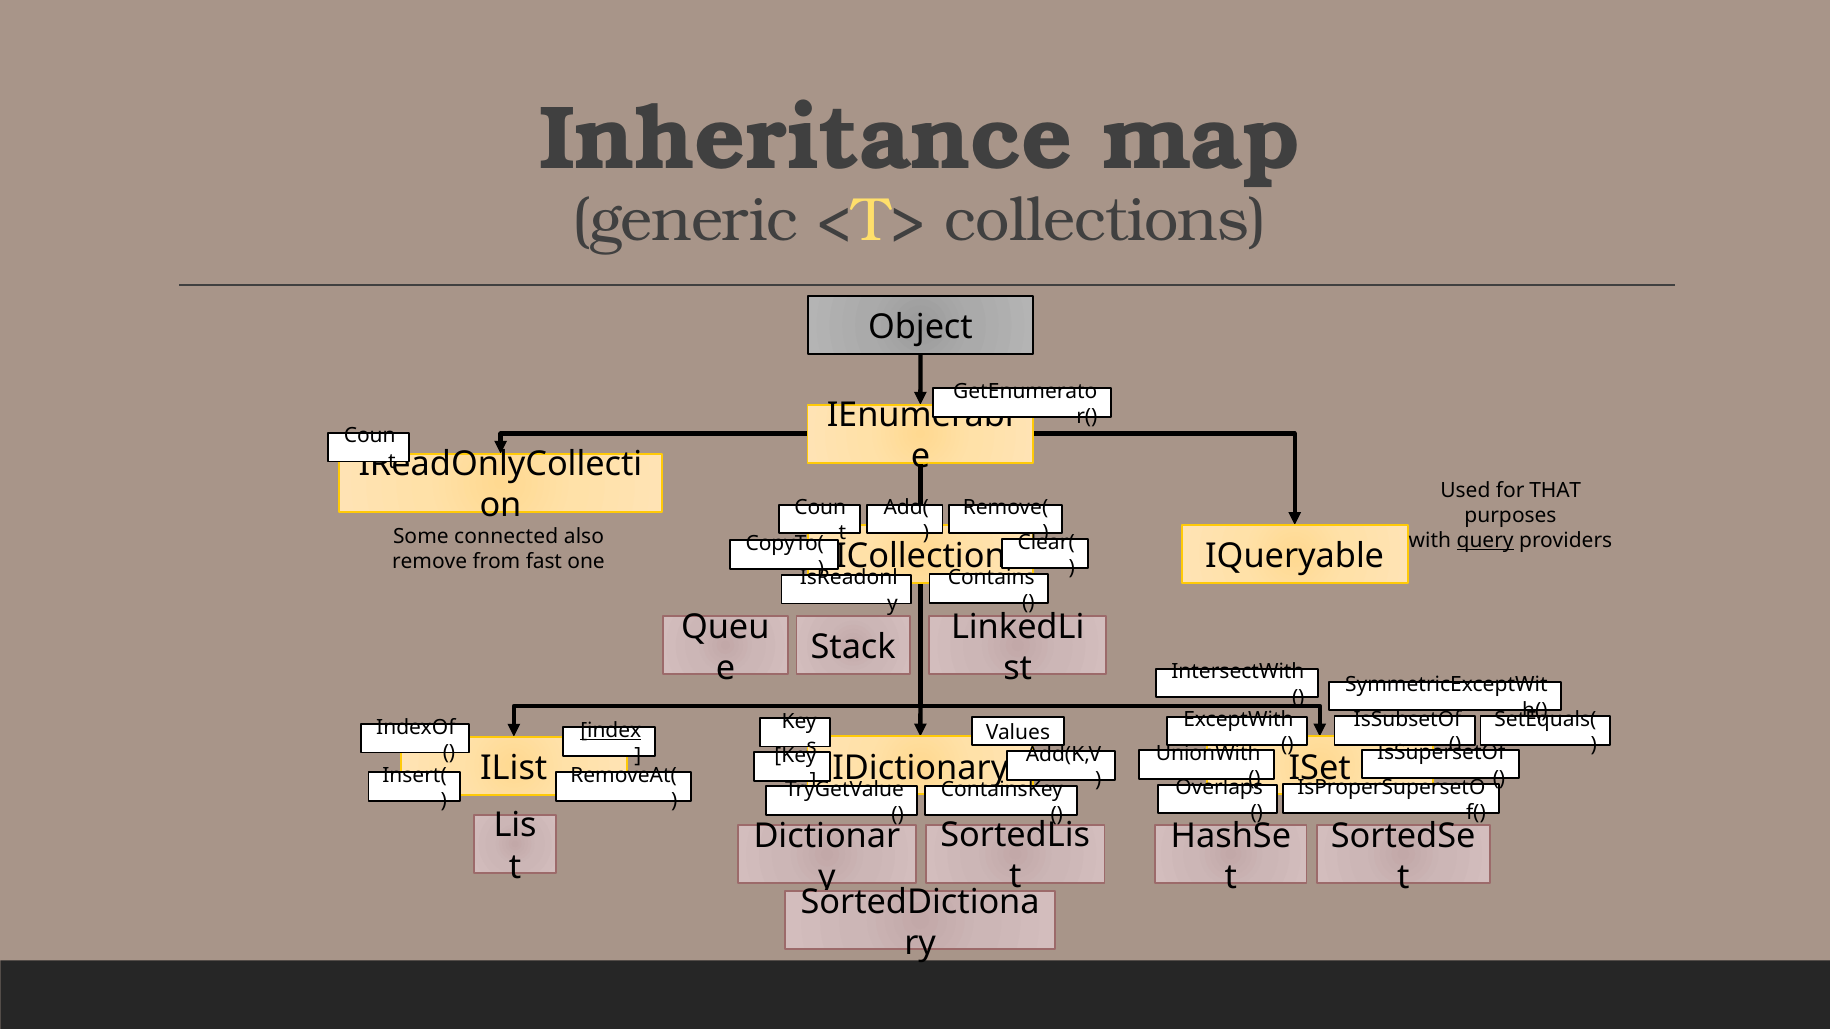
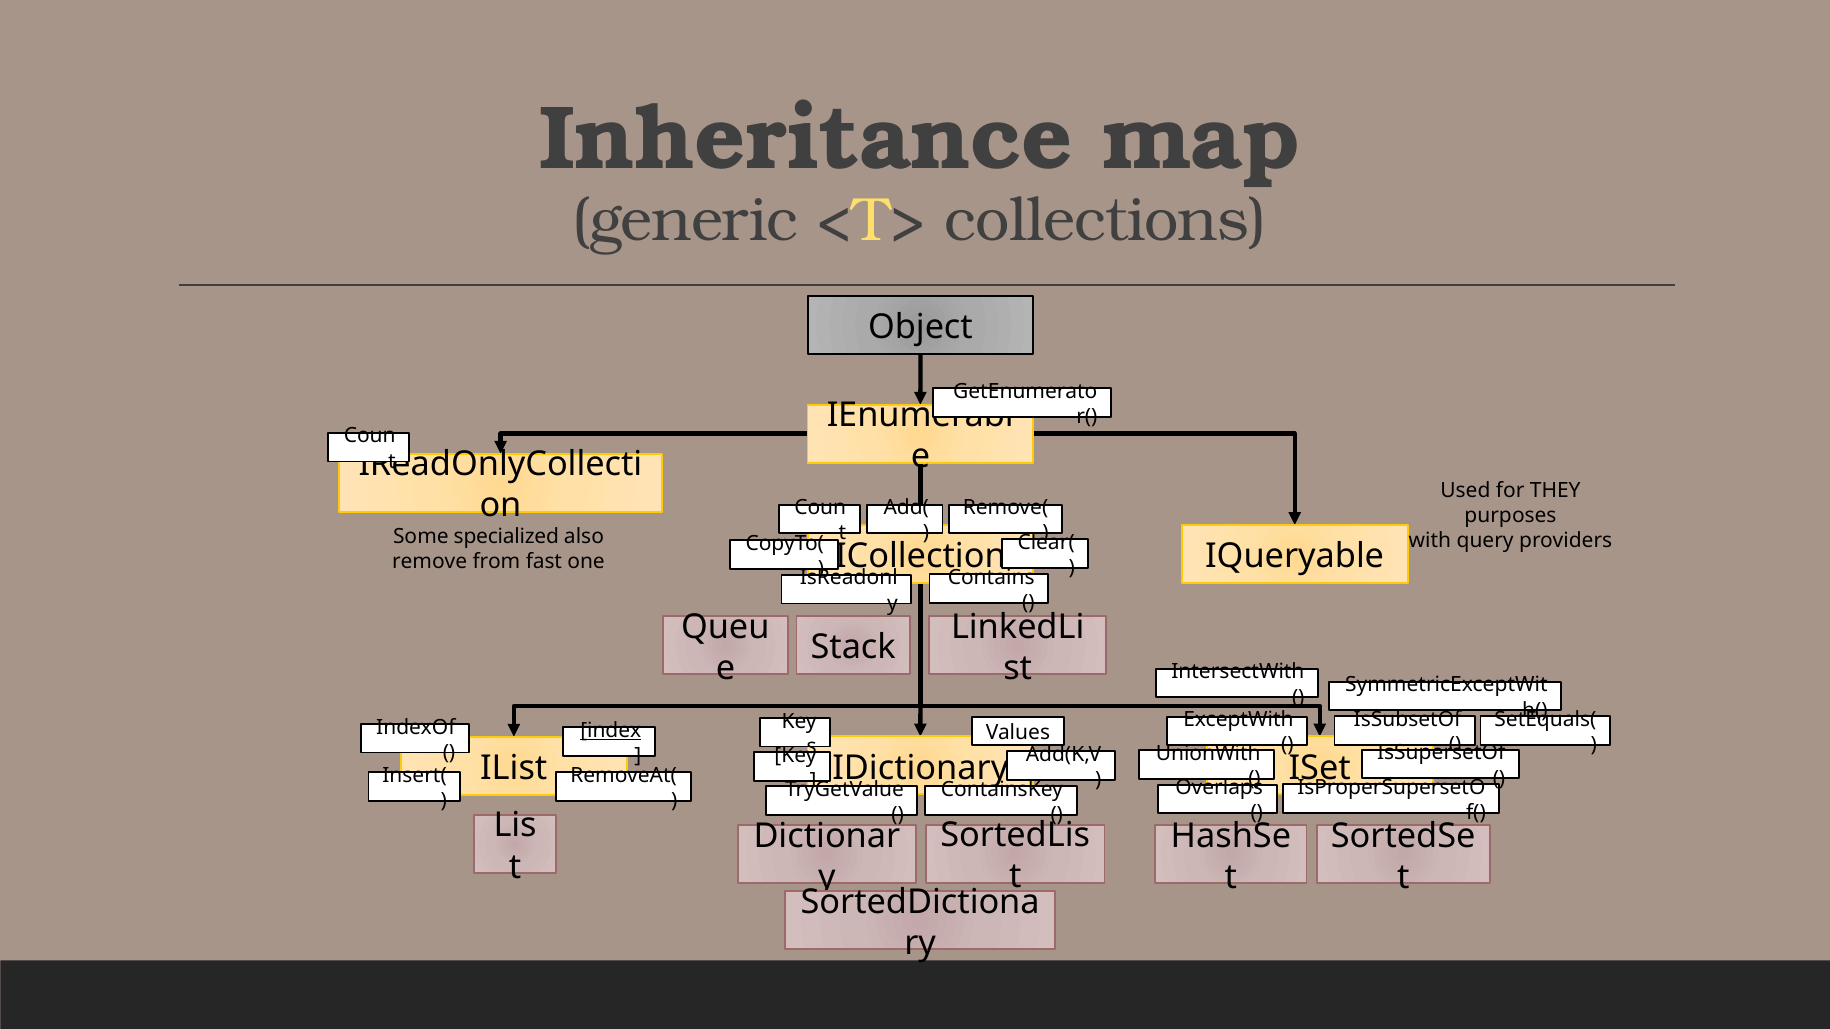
THAT: THAT -> THEY
connected: connected -> specialized
query underline: present -> none
